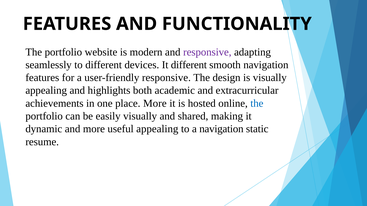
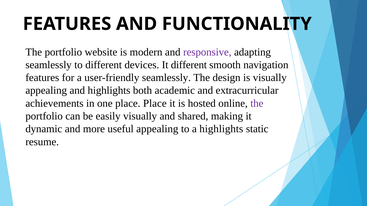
user-friendly responsive: responsive -> seamlessly
place More: More -> Place
the at (257, 104) colour: blue -> purple
a navigation: navigation -> highlights
